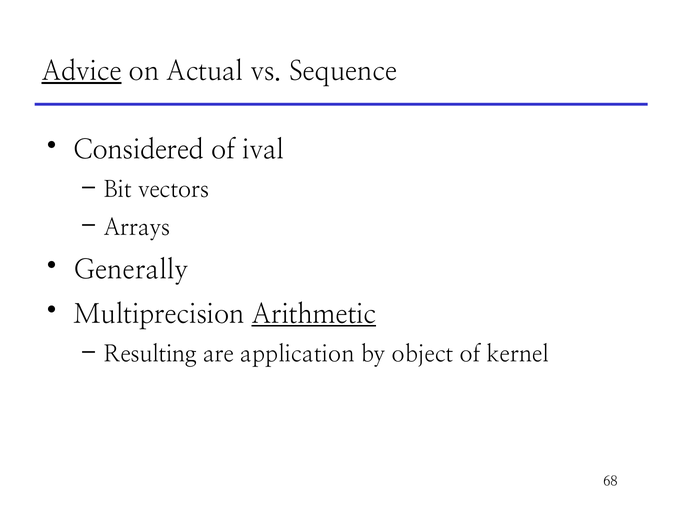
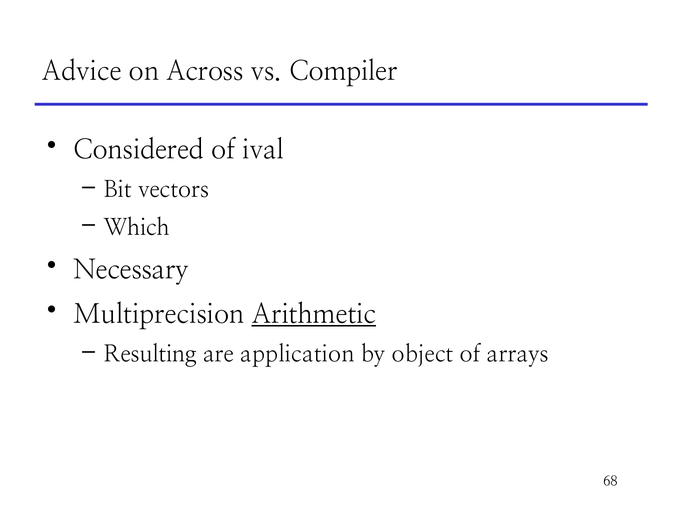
Advice underline: present -> none
Actual: Actual -> Across
Sequence: Sequence -> Compiler
Arrays: Arrays -> Which
Generally: Generally -> Necessary
kernel: kernel -> arrays
